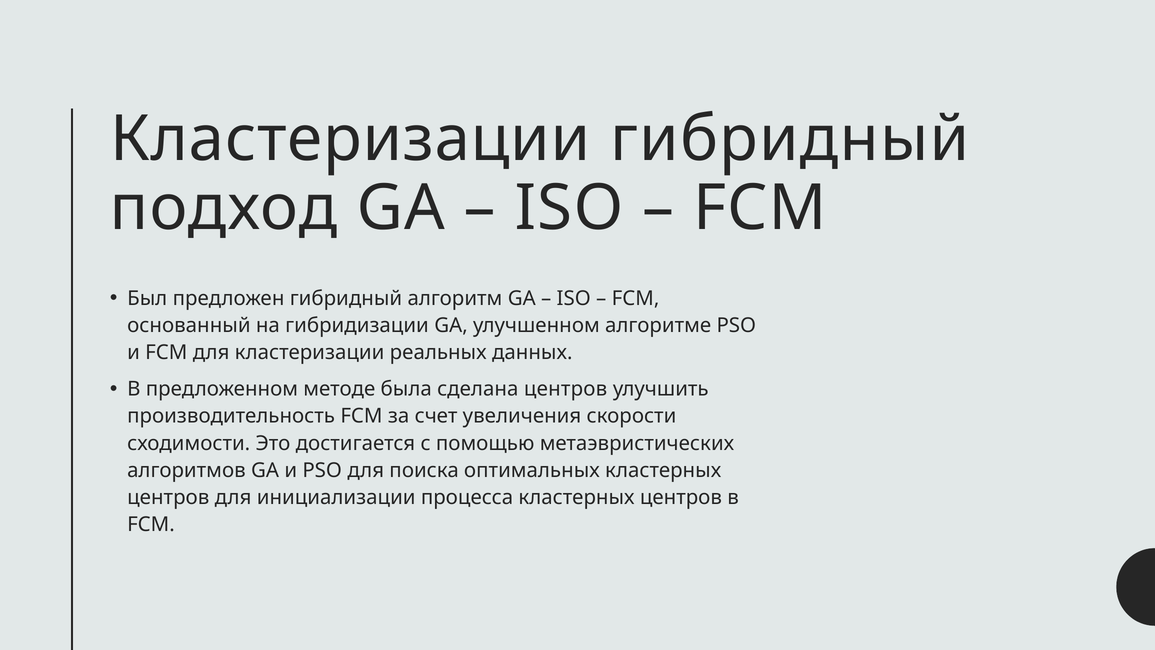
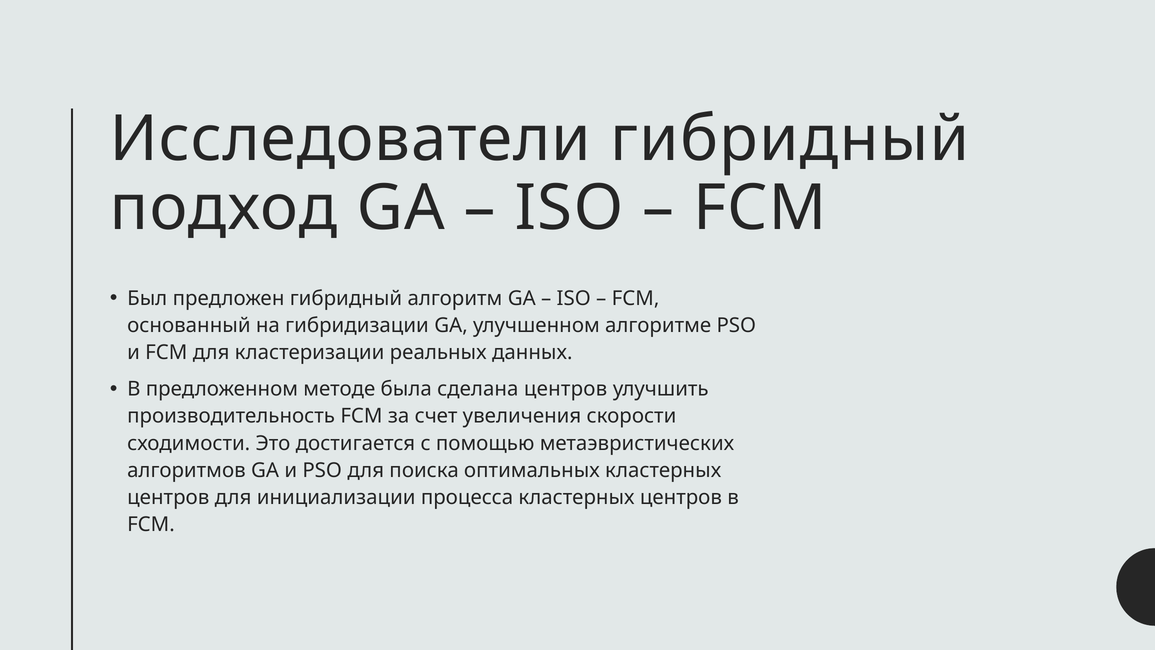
Кластеризации at (350, 139): Кластеризации -> Исследователи
